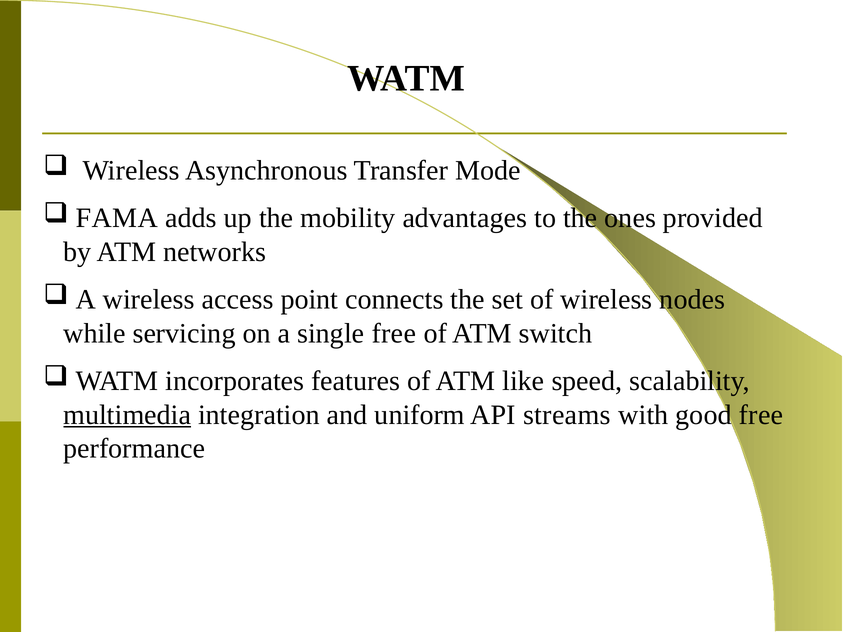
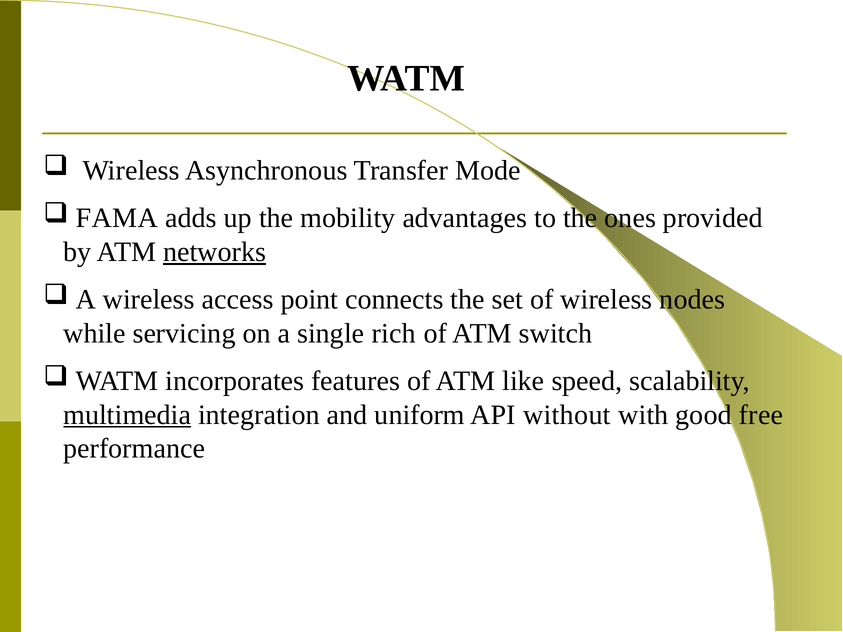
networks underline: none -> present
single free: free -> rich
streams: streams -> without
